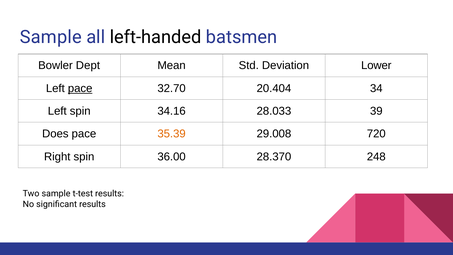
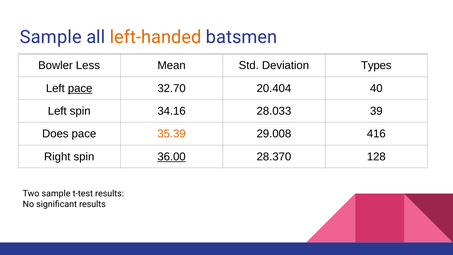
left-handed colour: black -> orange
Dept: Dept -> Less
Lower: Lower -> Types
34: 34 -> 40
720: 720 -> 416
36.00 underline: none -> present
248: 248 -> 128
